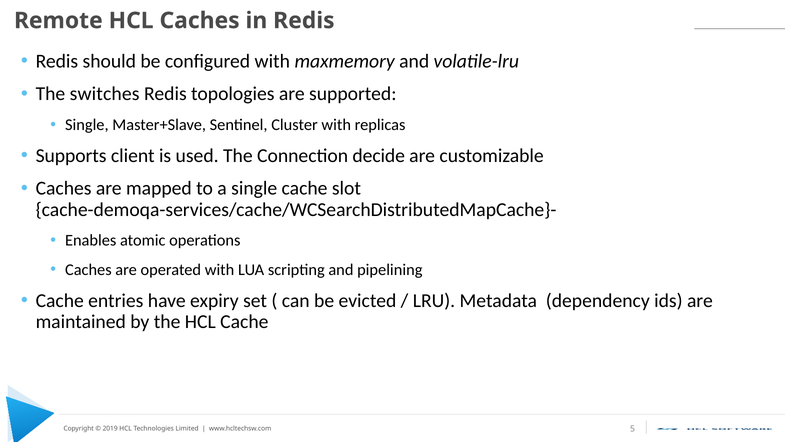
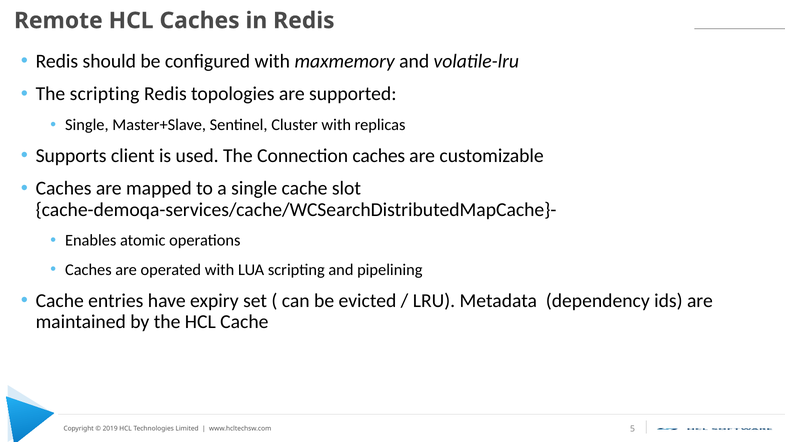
The switches: switches -> scripting
Connection decide: decide -> caches
